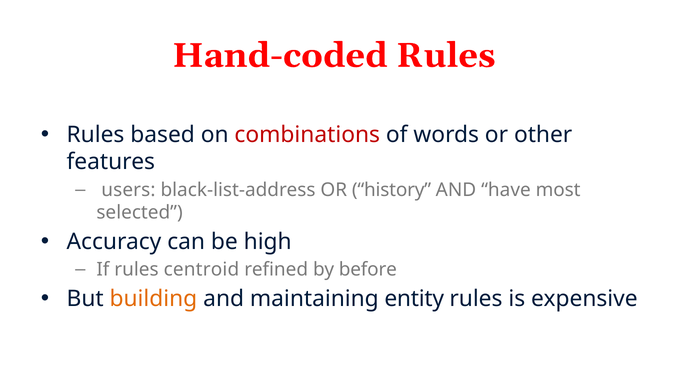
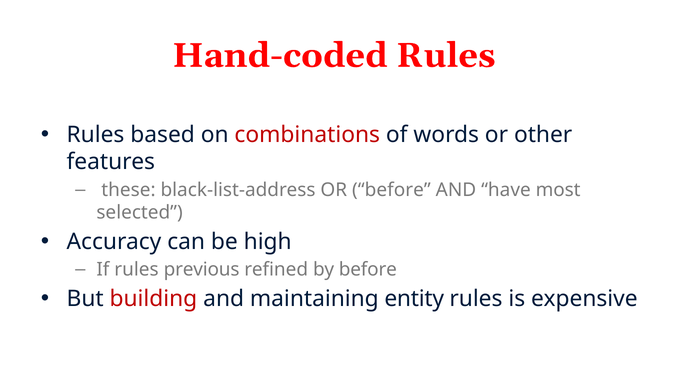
users: users -> these
OR history: history -> before
centroid: centroid -> previous
building colour: orange -> red
